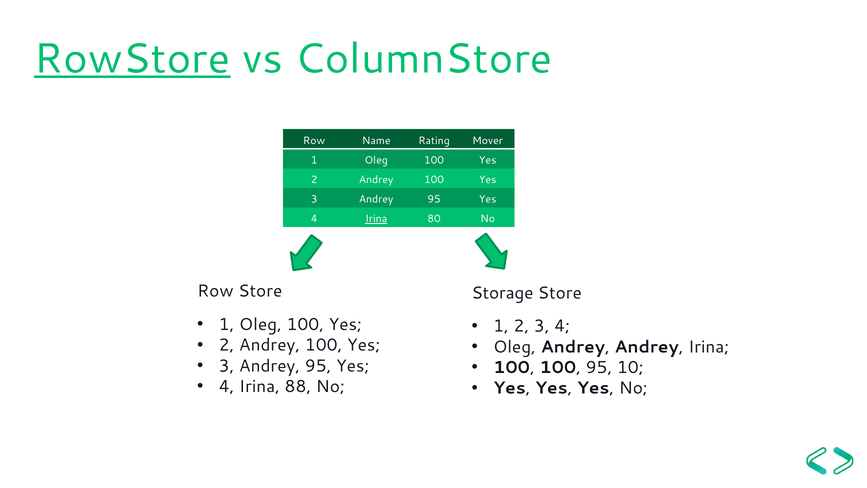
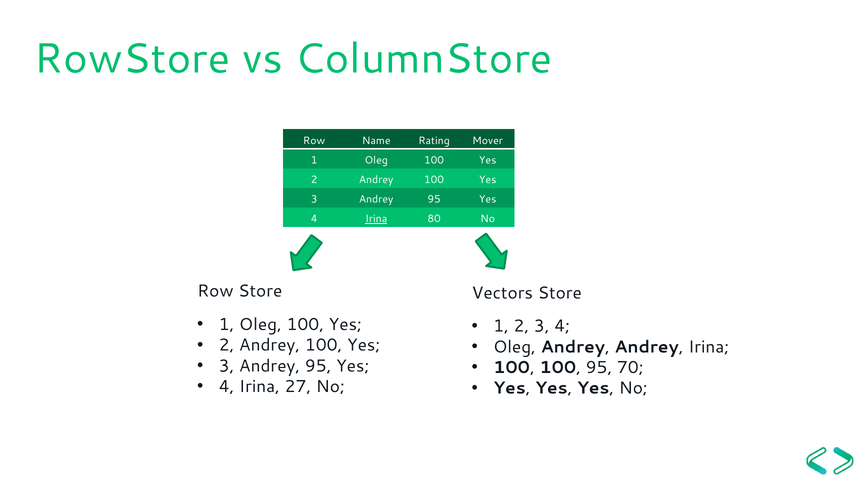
RowStore underline: present -> none
Storage: Storage -> Vectors
10: 10 -> 70
88: 88 -> 27
